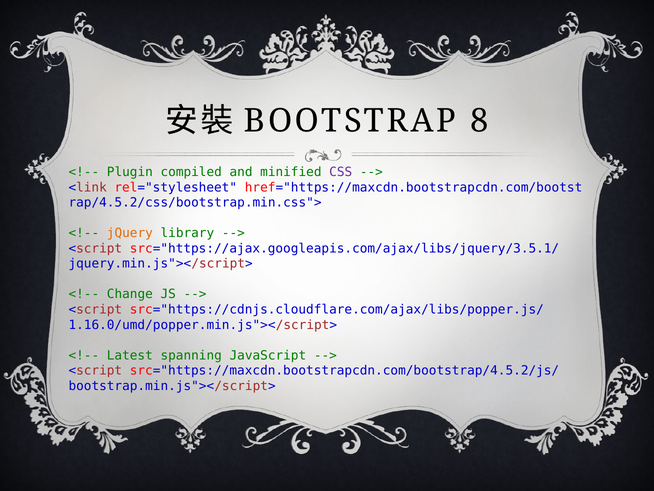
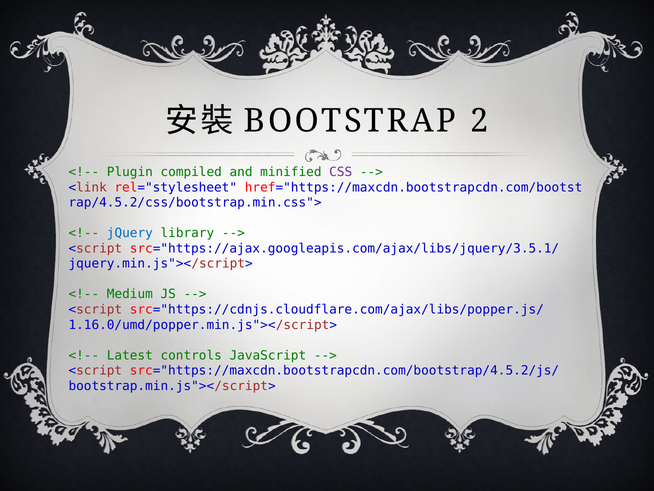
8: 8 -> 2
jQuery colour: orange -> blue
Change: Change -> Medium
spanning: spanning -> controls
